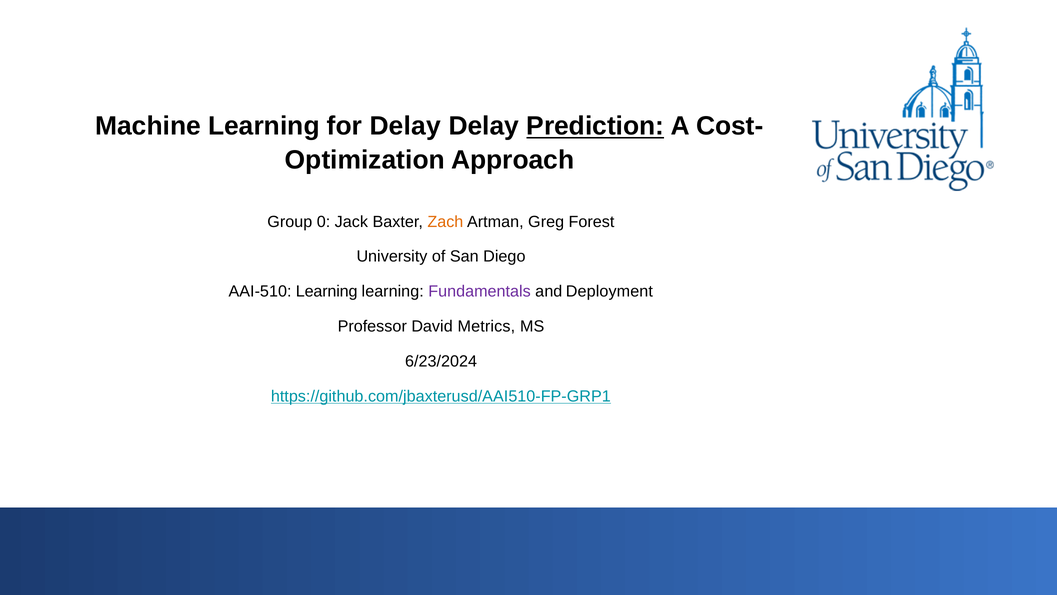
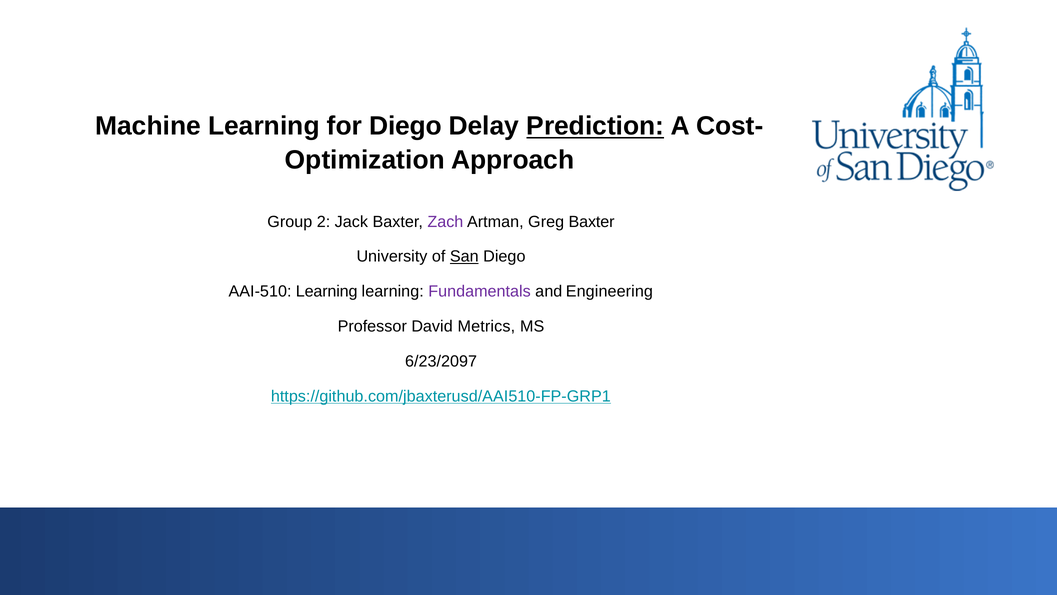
for Delay: Delay -> Diego
0: 0 -> 2
Zach colour: orange -> purple
Greg Forest: Forest -> Baxter
San underline: none -> present
Deployment: Deployment -> Engineering
6/23/2024: 6/23/2024 -> 6/23/2097
